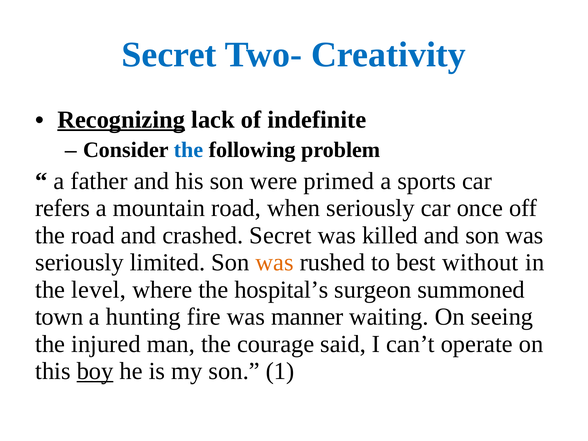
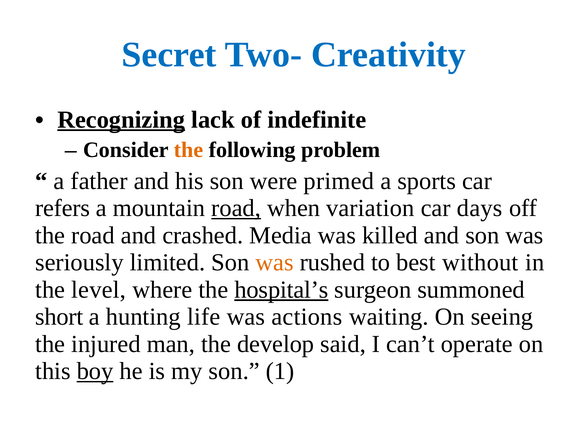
the at (189, 150) colour: blue -> orange
road at (236, 208) underline: none -> present
when seriously: seriously -> variation
once: once -> days
crashed Secret: Secret -> Media
hospital’s underline: none -> present
town: town -> short
fire: fire -> life
manner: manner -> actions
courage: courage -> develop
